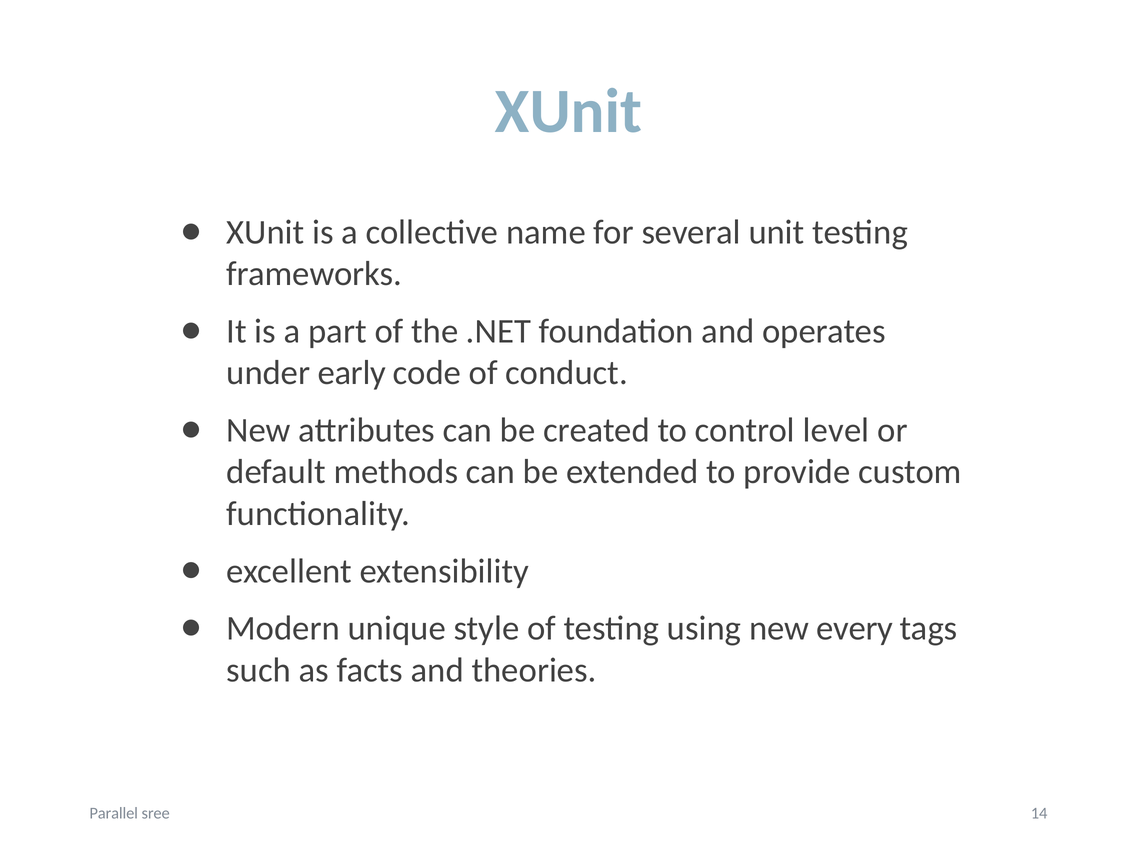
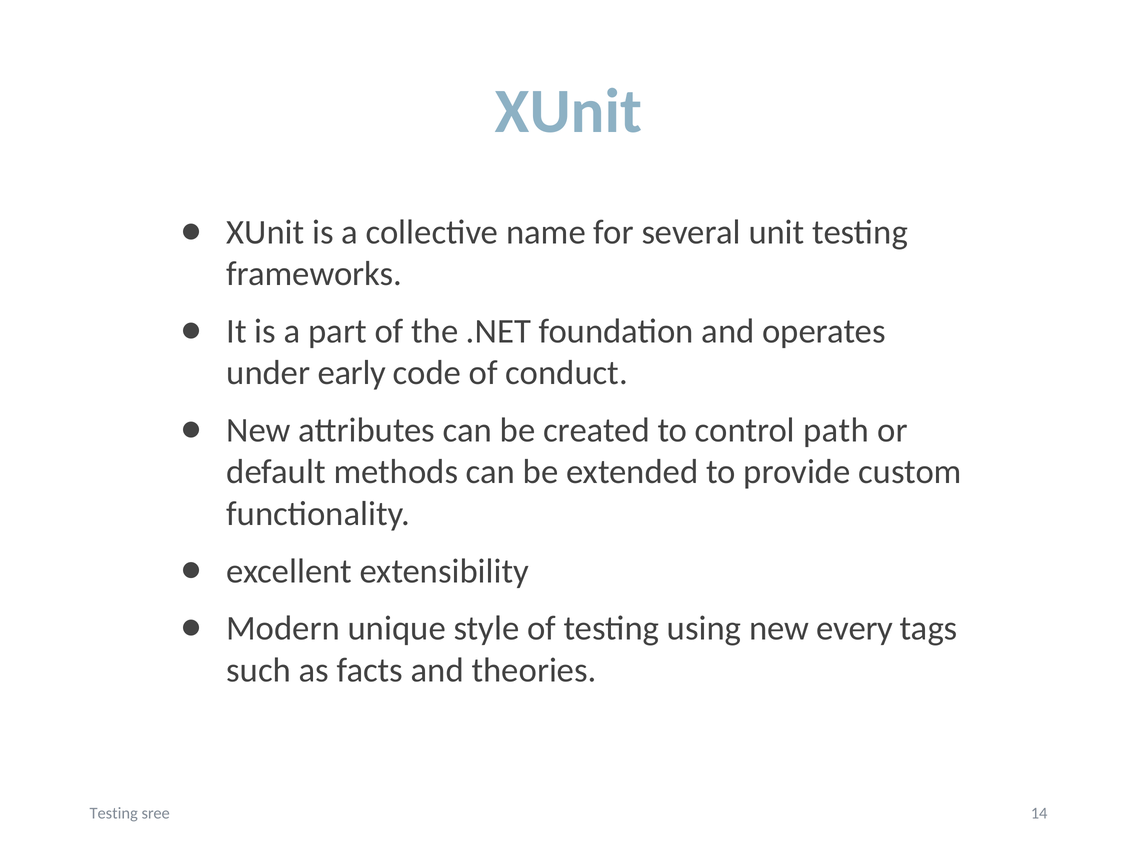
level: level -> path
Parallel at (114, 814): Parallel -> Testing
